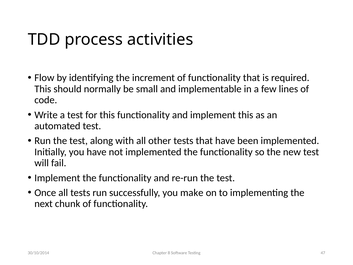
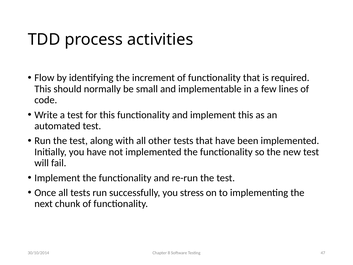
make: make -> stress
